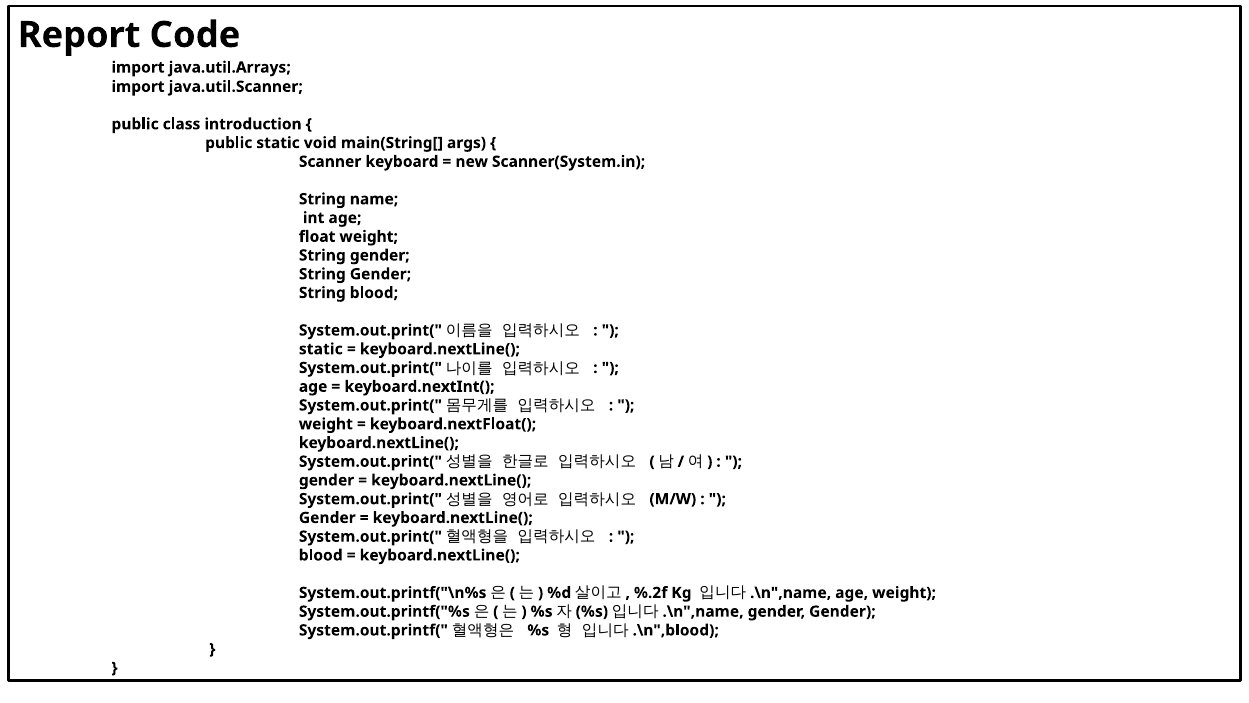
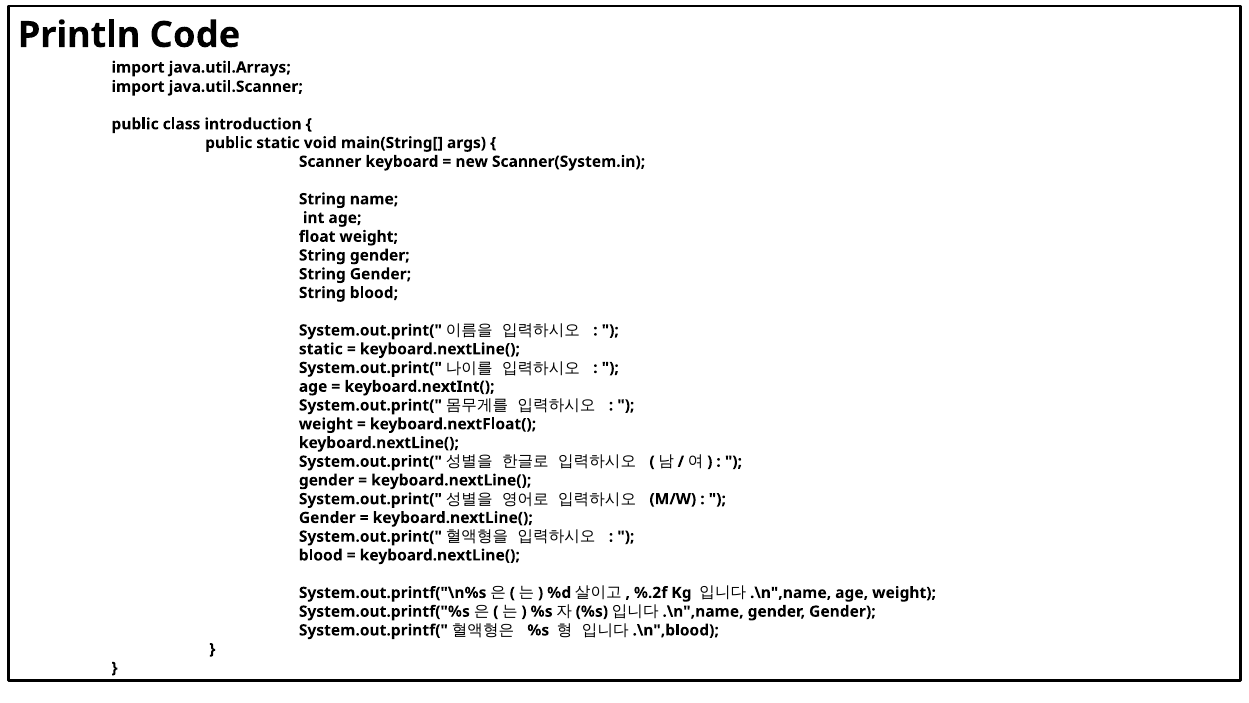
Report: Report -> Println
